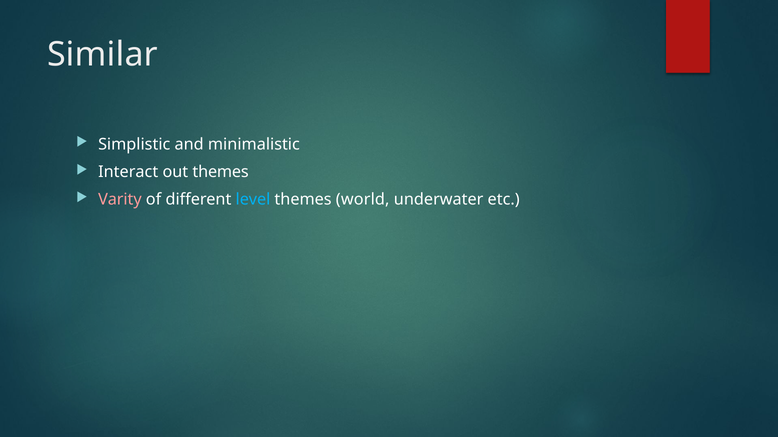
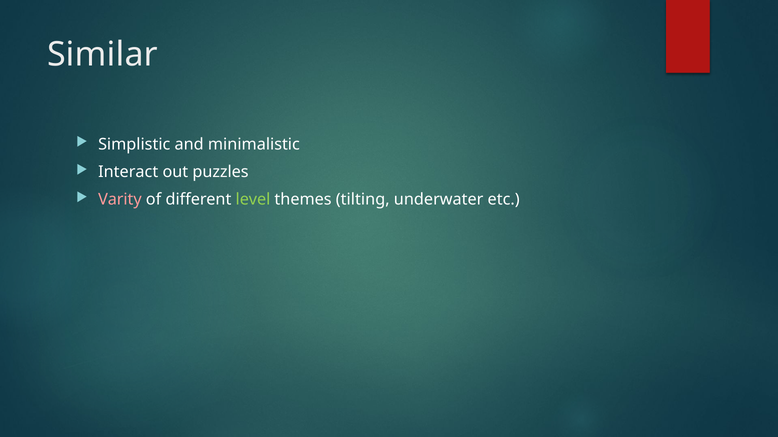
out themes: themes -> puzzles
level colour: light blue -> light green
world: world -> tilting
